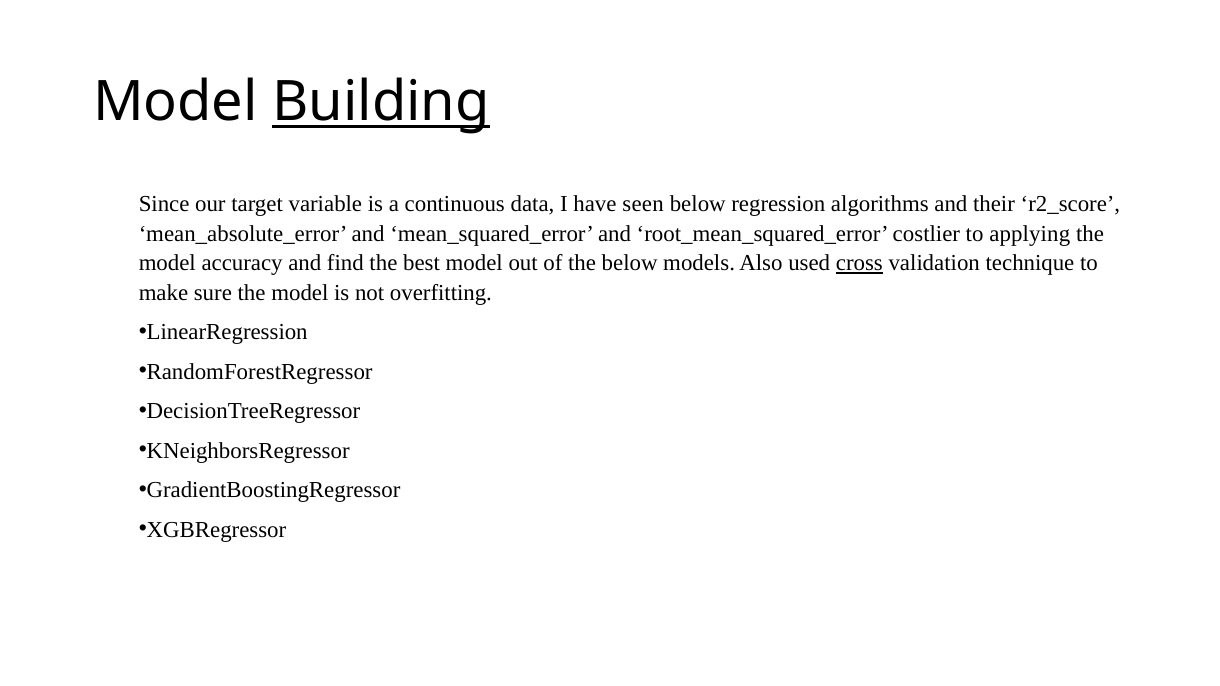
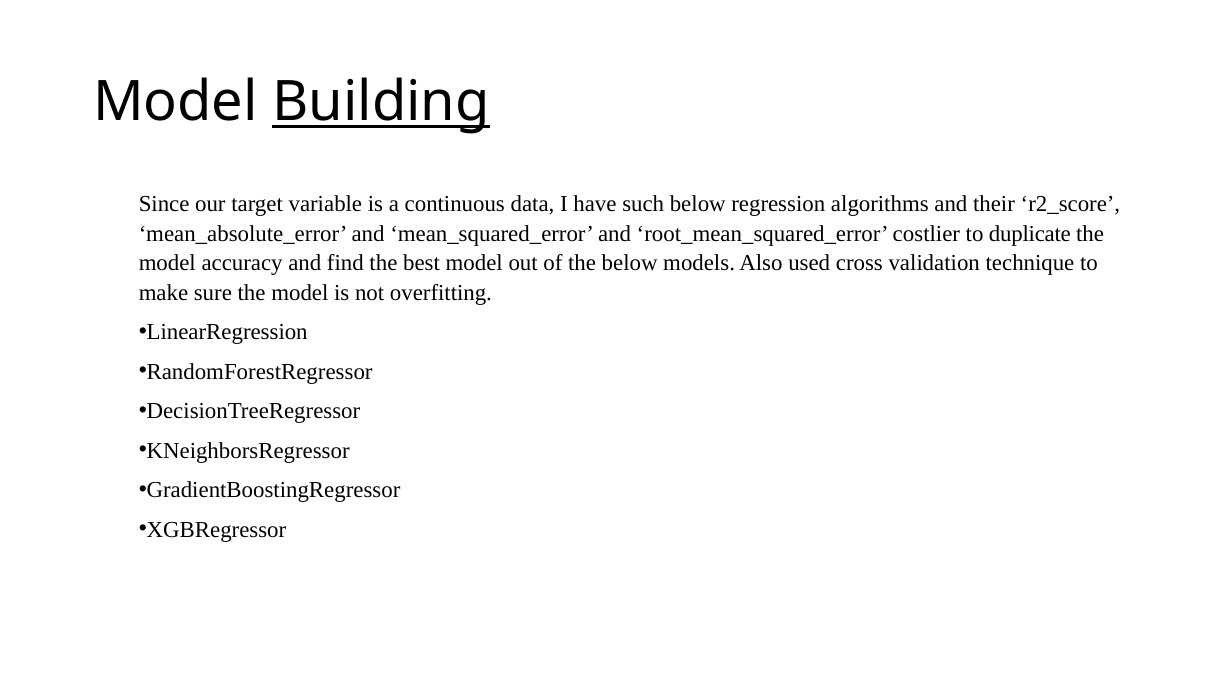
seen: seen -> such
applying: applying -> duplicate
cross underline: present -> none
